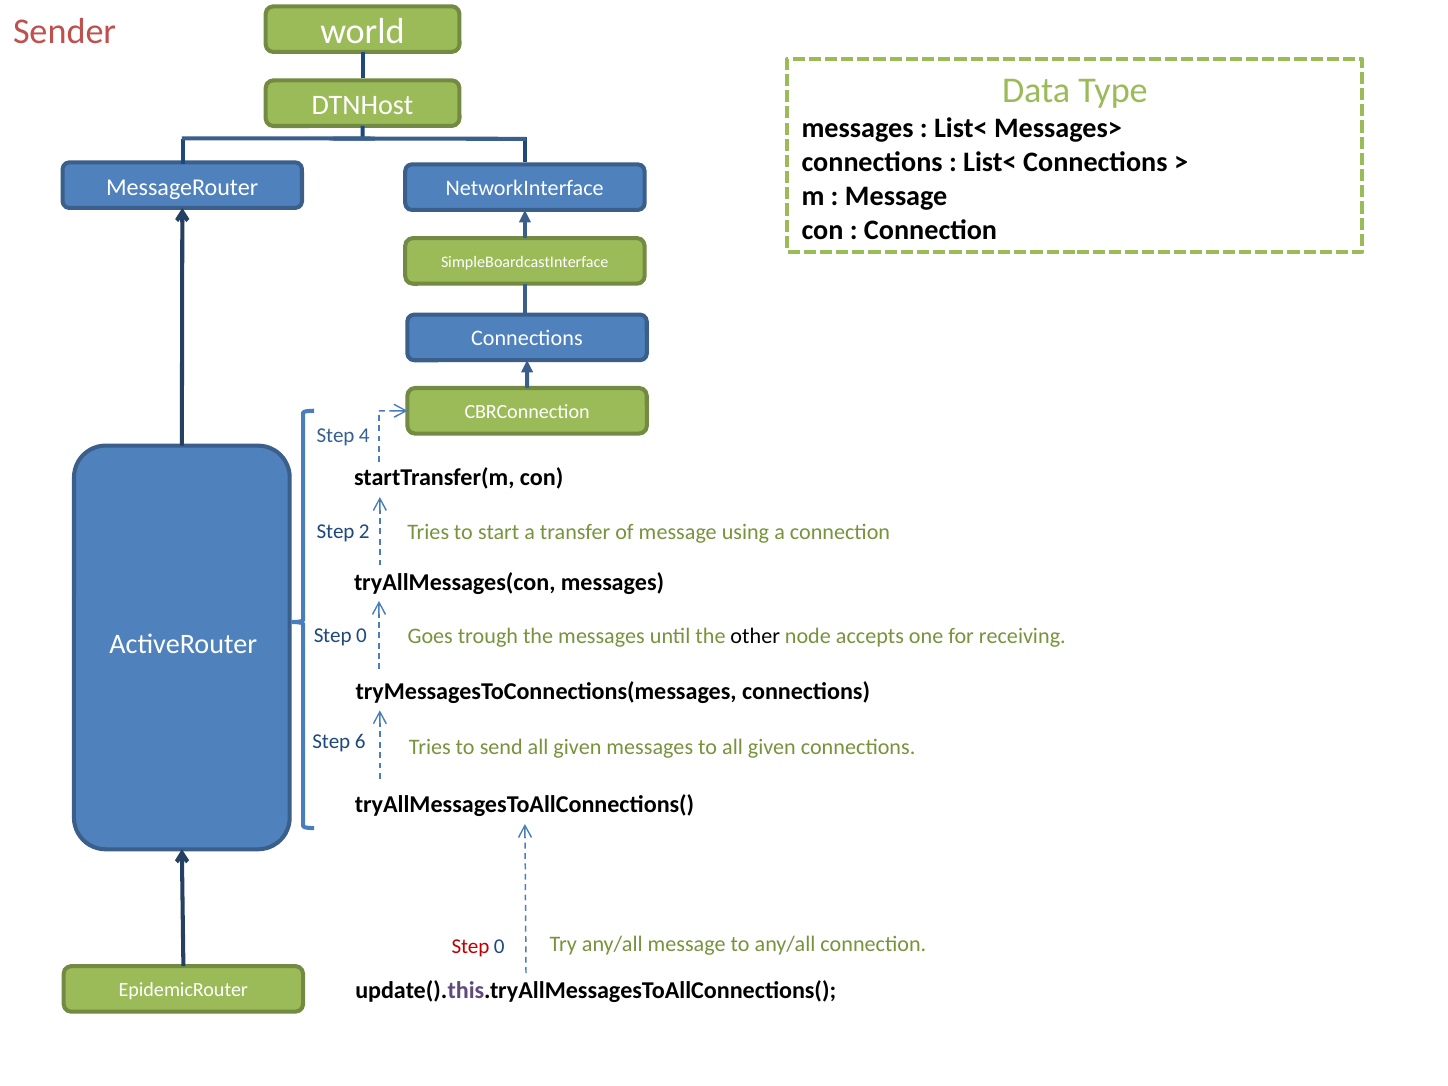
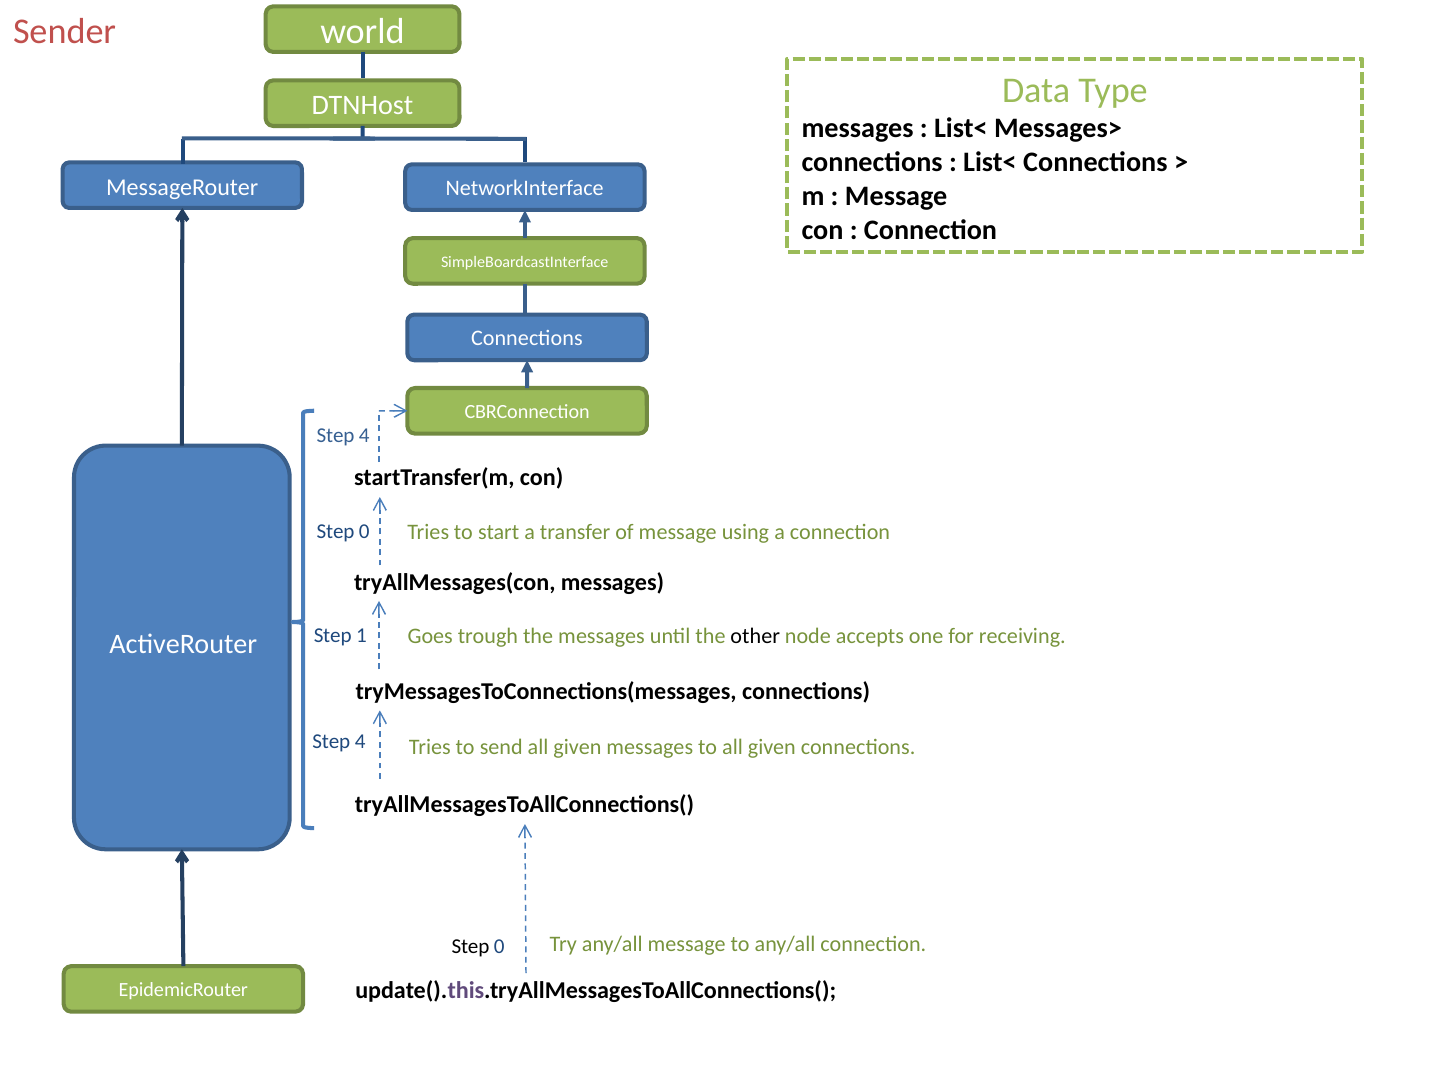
2 at (364, 532): 2 -> 0
0 at (361, 636): 0 -> 1
6 at (360, 742): 6 -> 4
Step at (470, 947) colour: red -> black
